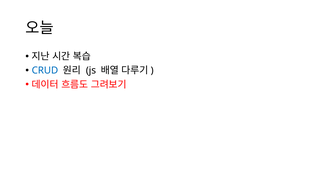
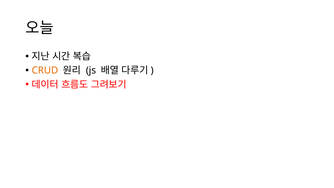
CRUD colour: blue -> orange
